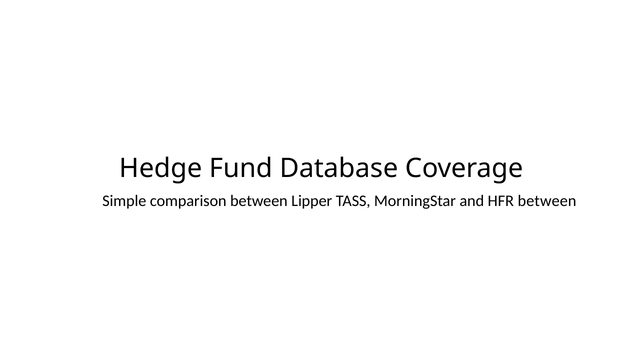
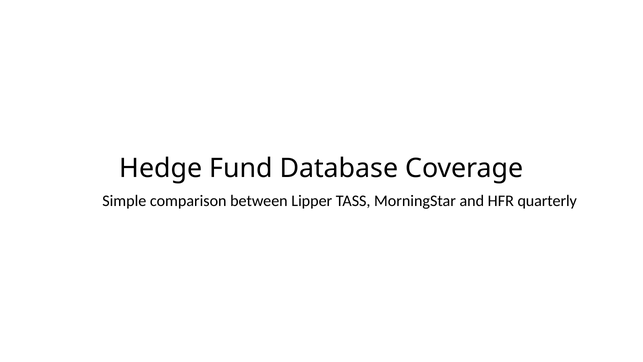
HFR between: between -> quarterly
